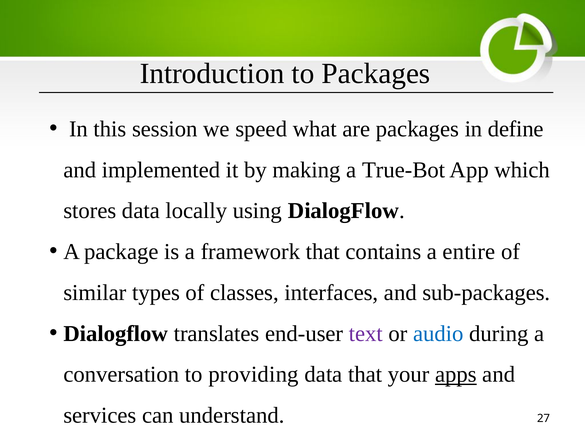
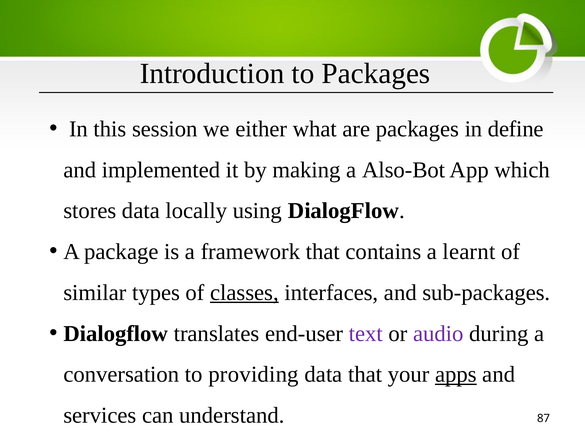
speed: speed -> either
True-Bot: True-Bot -> Also-Bot
entire: entire -> learnt
classes underline: none -> present
audio colour: blue -> purple
27: 27 -> 87
